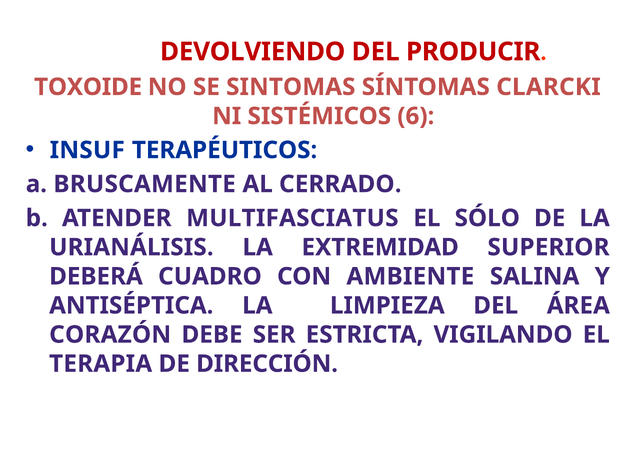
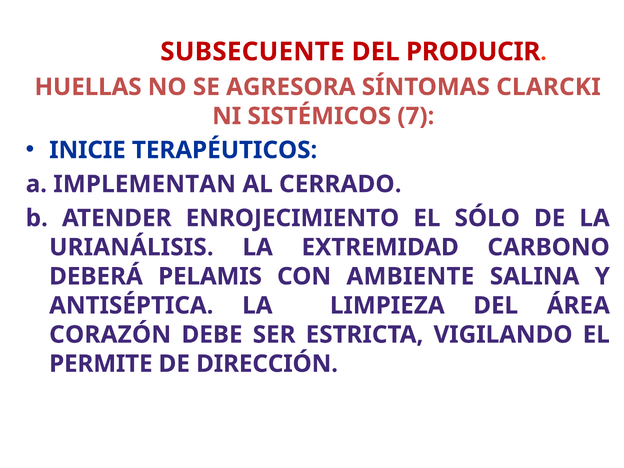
DEVOLVIENDO: DEVOLVIENDO -> SUBSECUENTE
TOXOIDE: TOXOIDE -> HUELLAS
SINTOMAS: SINTOMAS -> AGRESORA
6: 6 -> 7
INSUF: INSUF -> INICIE
BRUSCAMENTE: BRUSCAMENTE -> IMPLEMENTAN
MULTIFASCIATUS: MULTIFASCIATUS -> ENROJECIMIENTO
SUPERIOR: SUPERIOR -> CARBONO
CUADRO: CUADRO -> PELAMIS
TERAPIA: TERAPIA -> PERMITE
